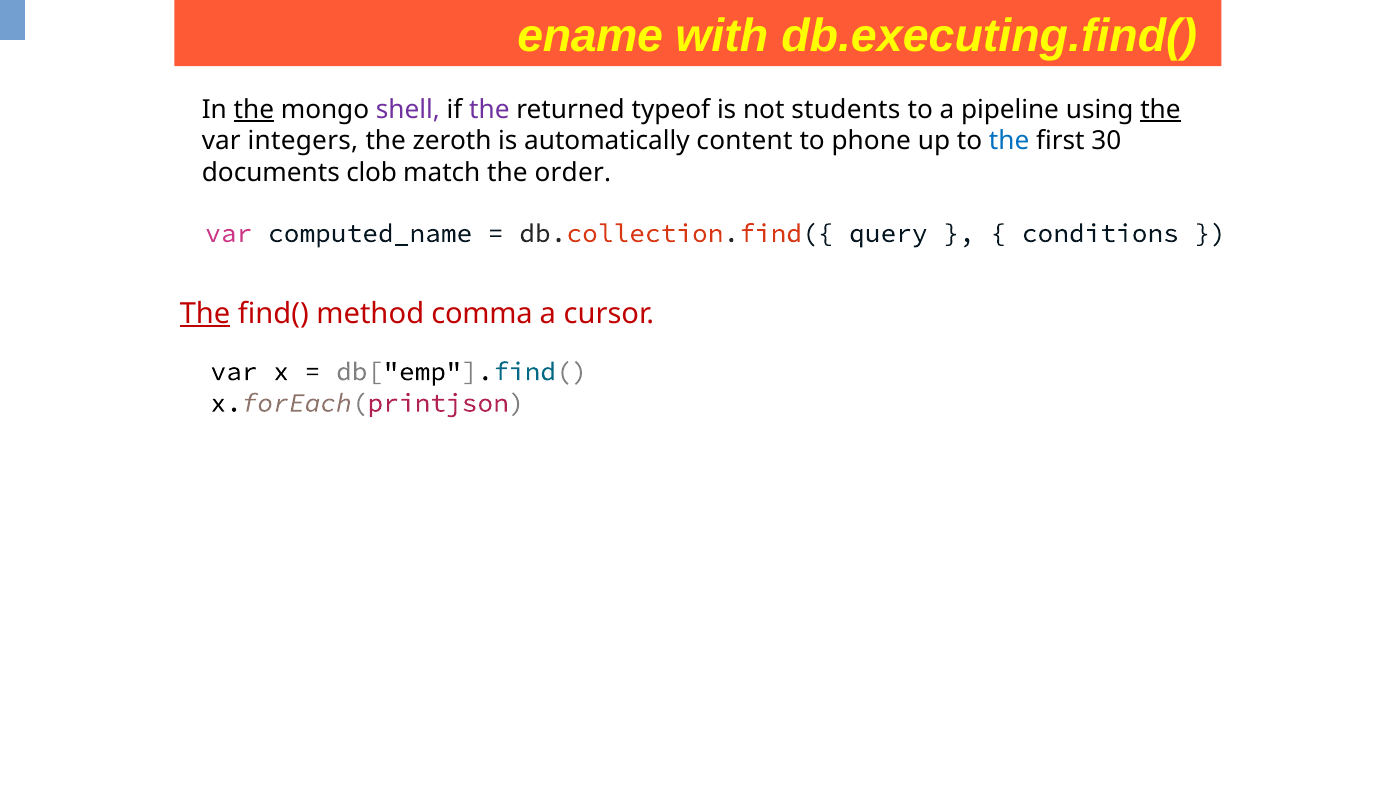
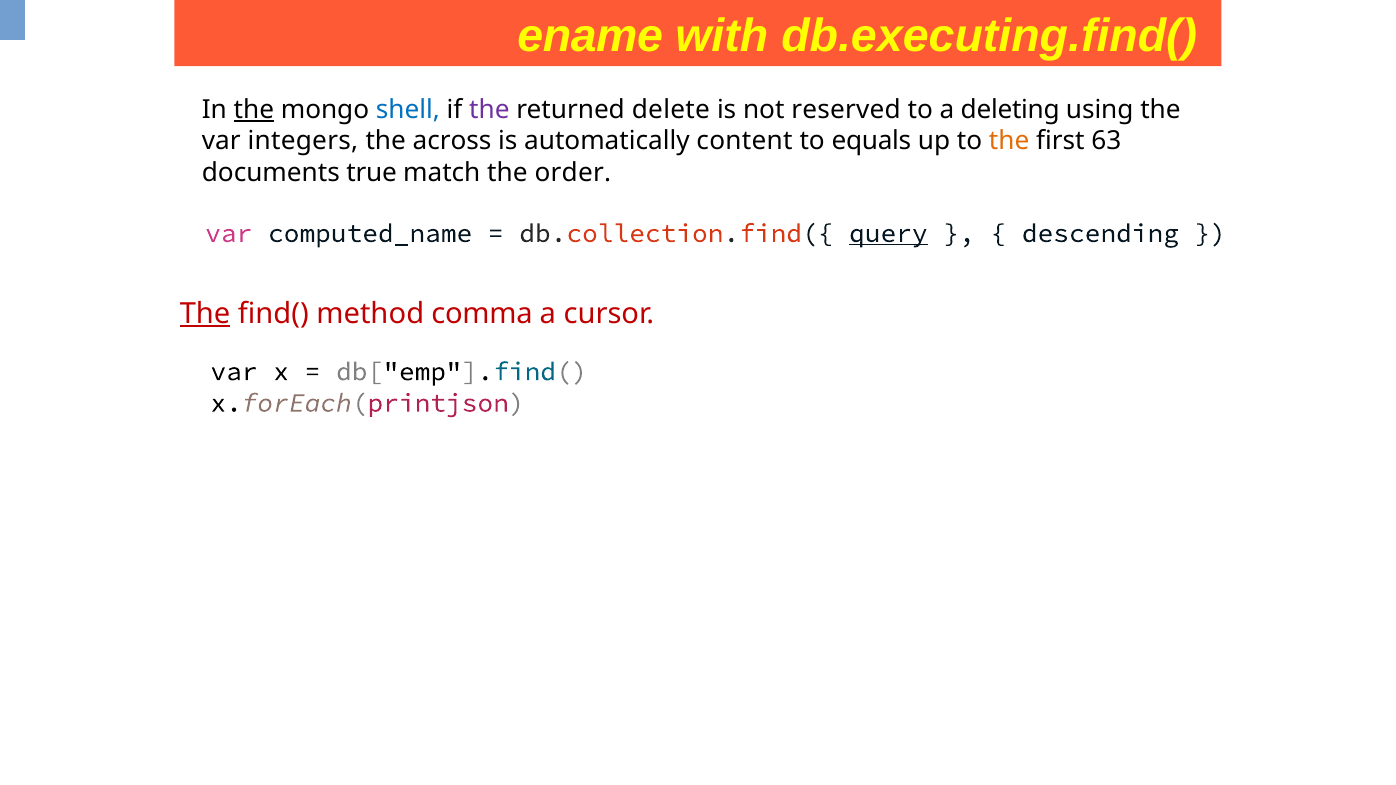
shell colour: purple -> blue
typeof: typeof -> delete
students: students -> reserved
pipeline: pipeline -> deleting
the at (1160, 110) underline: present -> none
zeroth: zeroth -> across
phone: phone -> equals
the at (1009, 141) colour: blue -> orange
30: 30 -> 63
clob: clob -> true
query underline: none -> present
conditions: conditions -> descending
